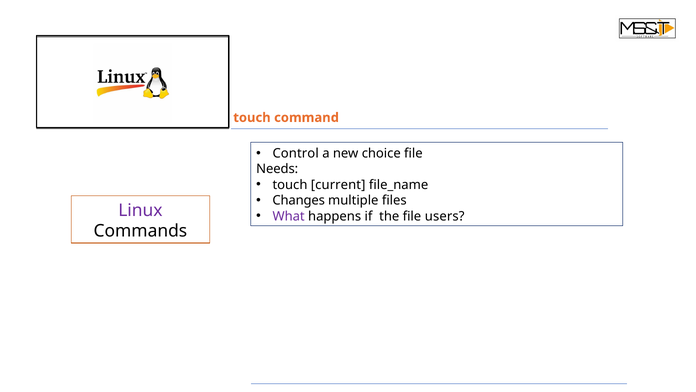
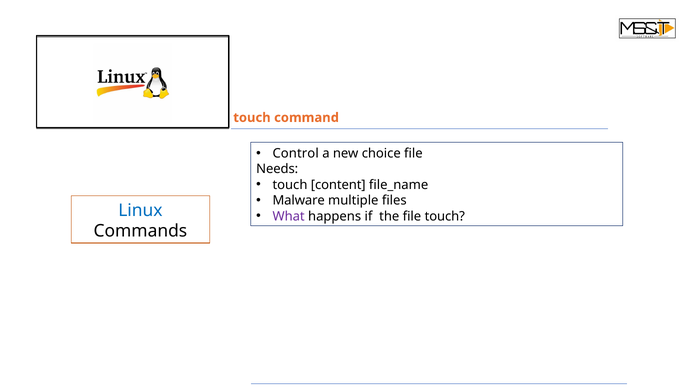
current: current -> content
Changes: Changes -> Malware
Linux colour: purple -> blue
file users: users -> touch
